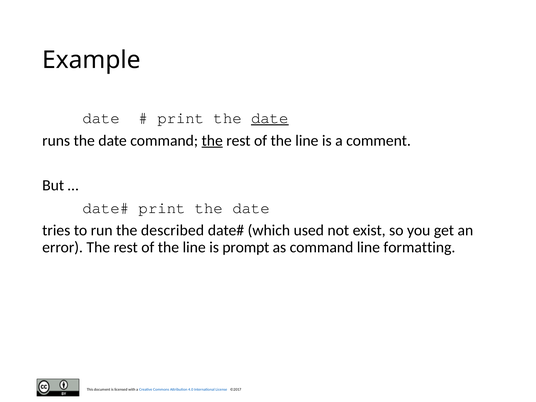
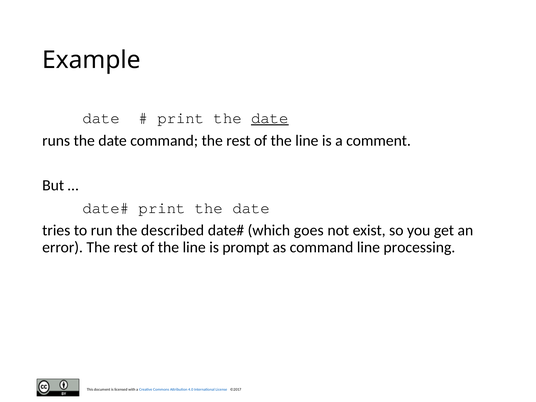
the at (212, 141) underline: present -> none
used: used -> goes
formatting: formatting -> processing
